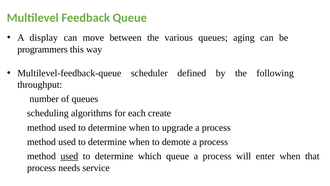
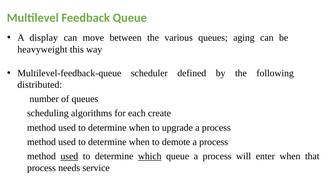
programmers: programmers -> heavyweight
throughput: throughput -> distributed
which underline: none -> present
